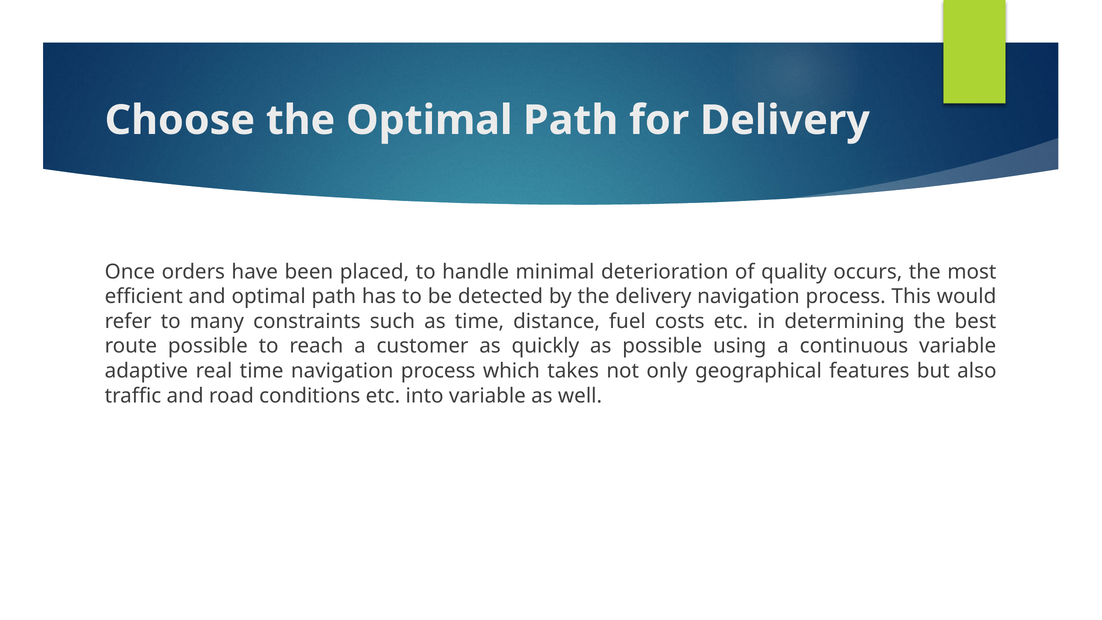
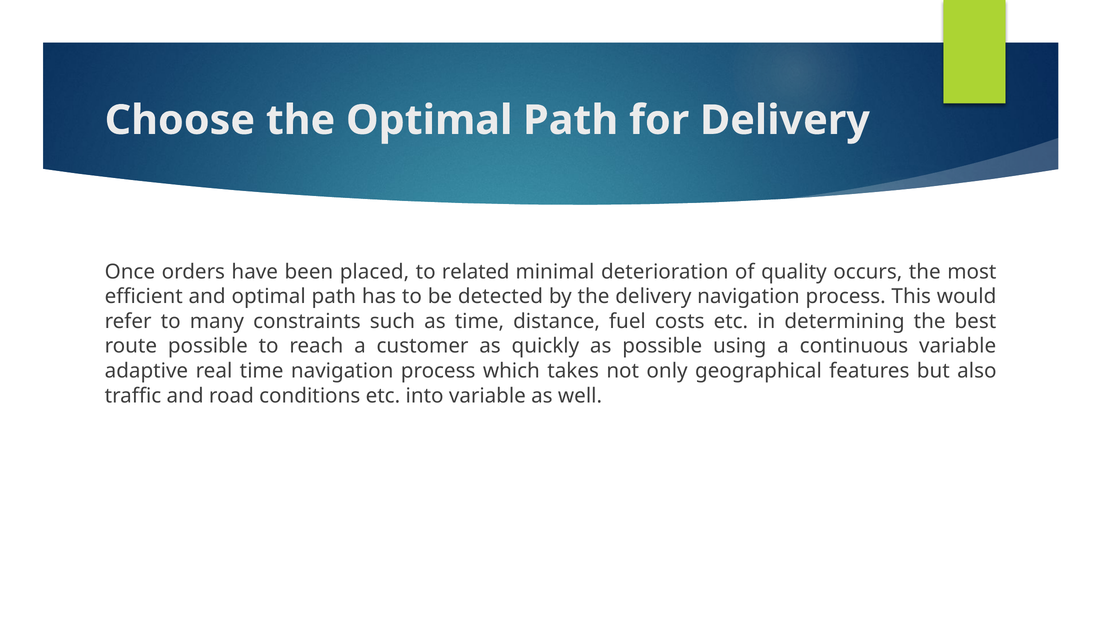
handle: handle -> related
